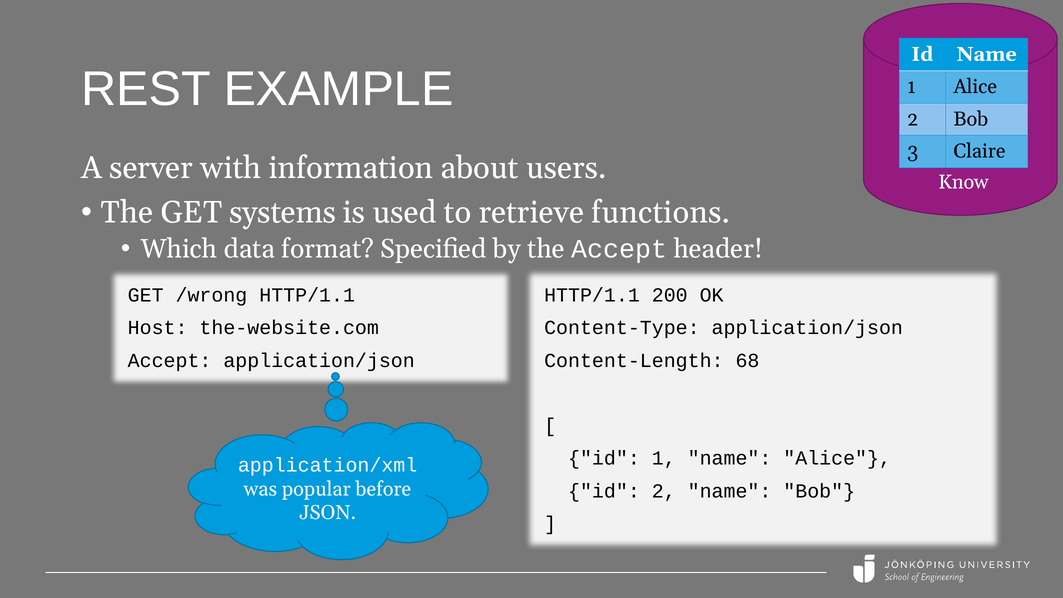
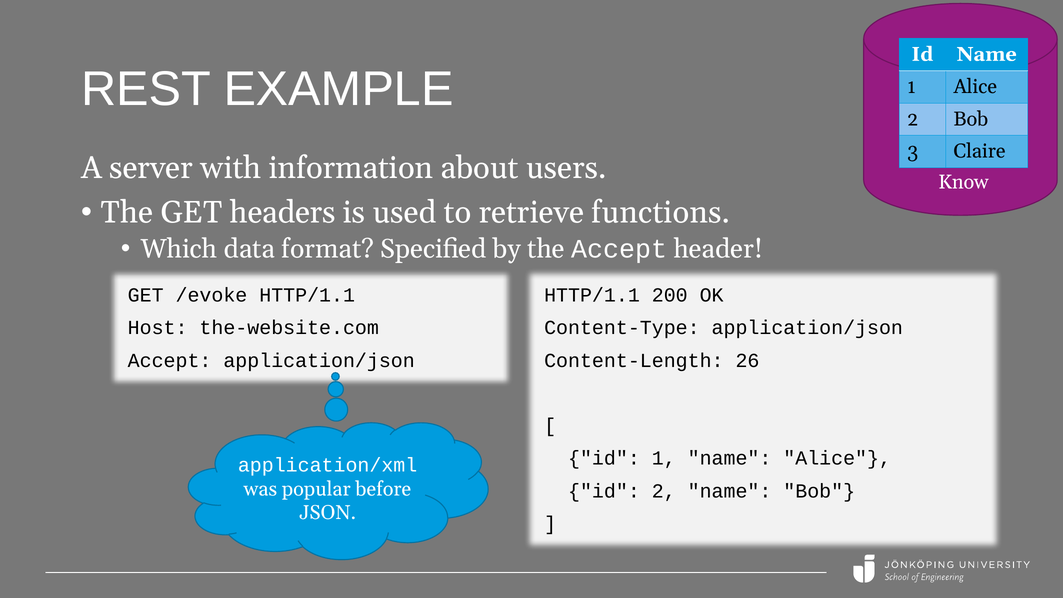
systems: systems -> headers
/wrong: /wrong -> /evoke
68: 68 -> 26
